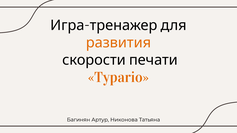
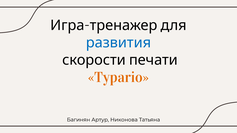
развития colour: orange -> blue
